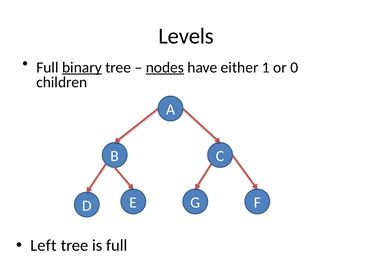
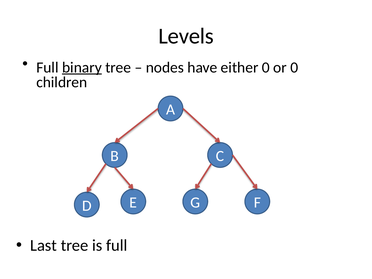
nodes underline: present -> none
either 1: 1 -> 0
Left: Left -> Last
